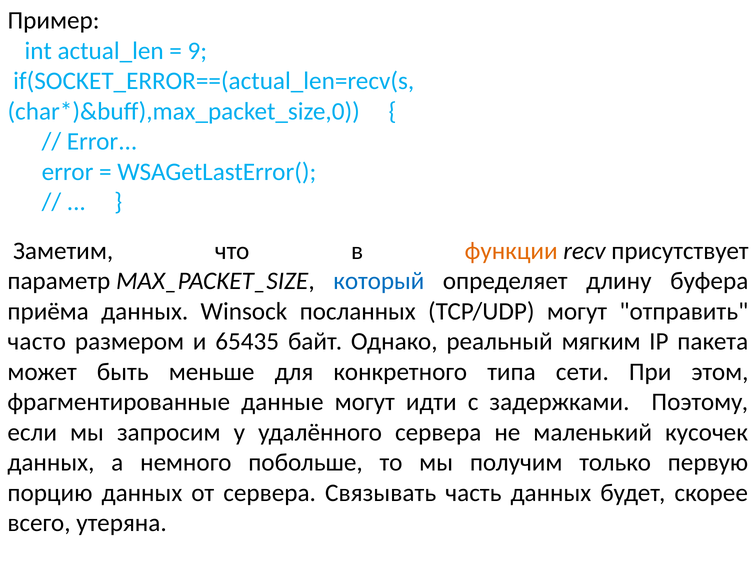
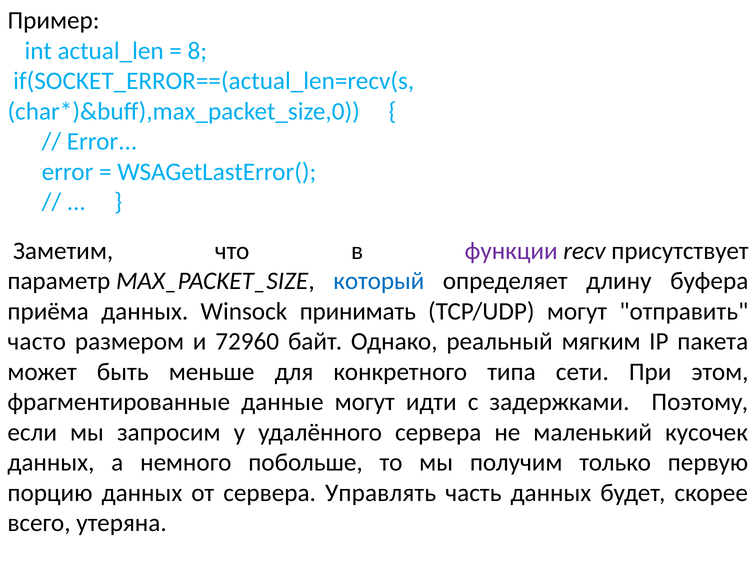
9: 9 -> 8
функции colour: orange -> purple
посланных: посланных -> принимать
65435: 65435 -> 72960
Связывать: Связывать -> Управлять
